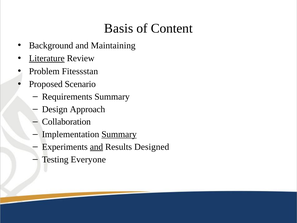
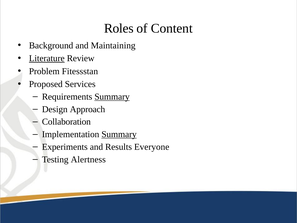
Basis: Basis -> Roles
Scenario: Scenario -> Services
Summary at (112, 97) underline: none -> present
and at (96, 147) underline: present -> none
Designed: Designed -> Everyone
Everyone: Everyone -> Alertness
